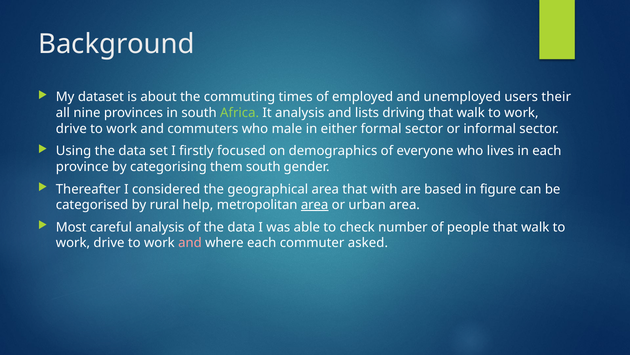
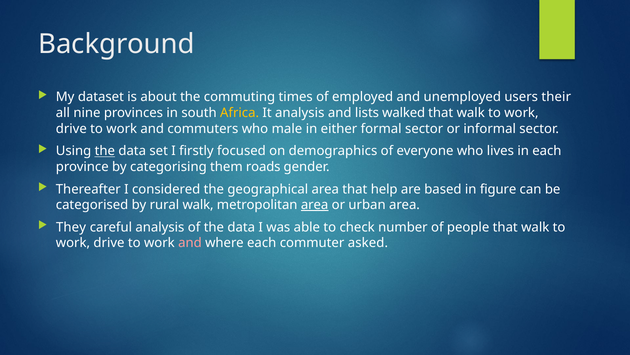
Africa colour: light green -> yellow
driving: driving -> walked
the at (105, 151) underline: none -> present
them south: south -> roads
with: with -> help
rural help: help -> walk
Most: Most -> They
